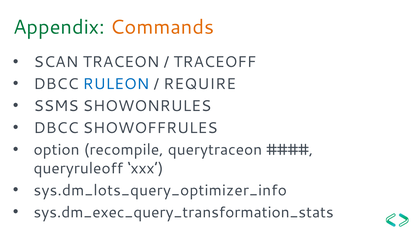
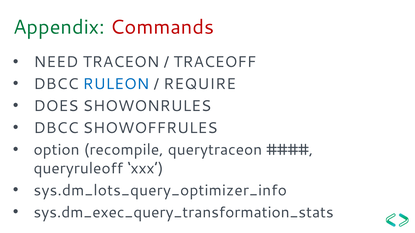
Commands colour: orange -> red
SCAN: SCAN -> NEED
SSMS: SSMS -> DOES
